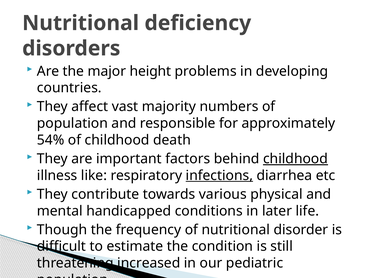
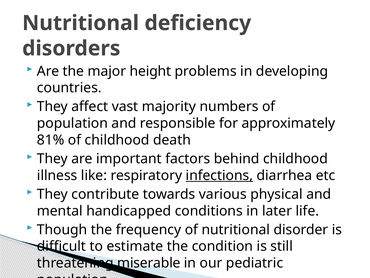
54%: 54% -> 81%
childhood at (296, 158) underline: present -> none
increased: increased -> miserable
